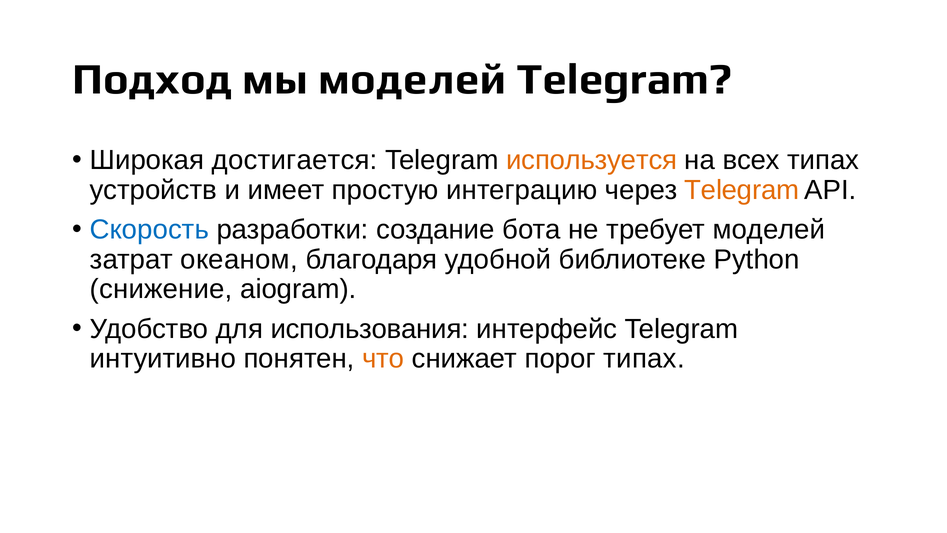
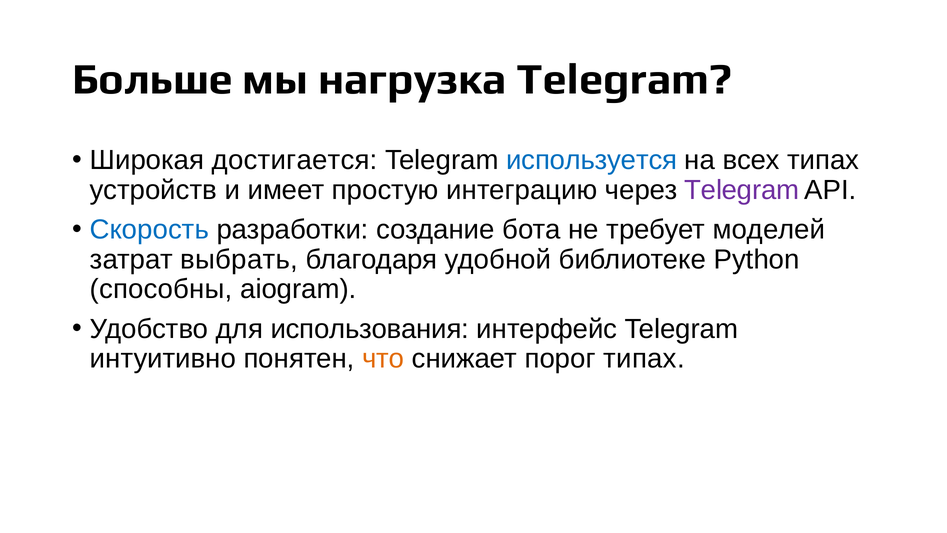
Подход: Подход -> Больше
мы моделей: моделей -> нагрузка
используется colour: orange -> blue
Telegram at (742, 190) colour: orange -> purple
океаном: океаном -> выбрать
снижение: снижение -> способны
